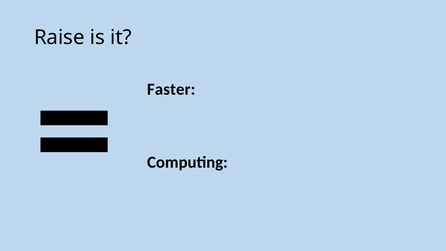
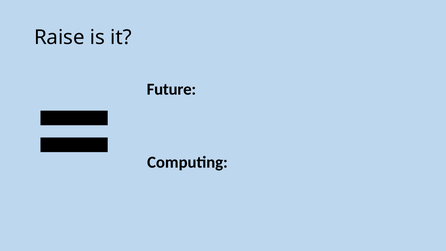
Faster: Faster -> Future
